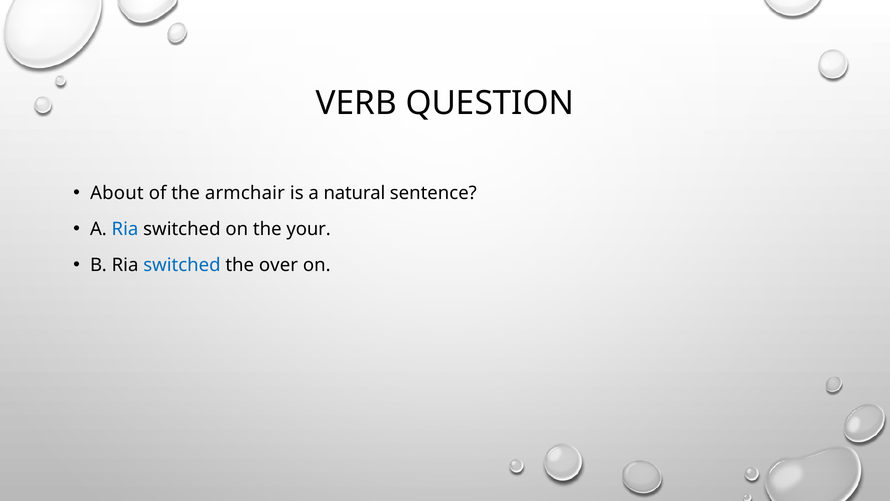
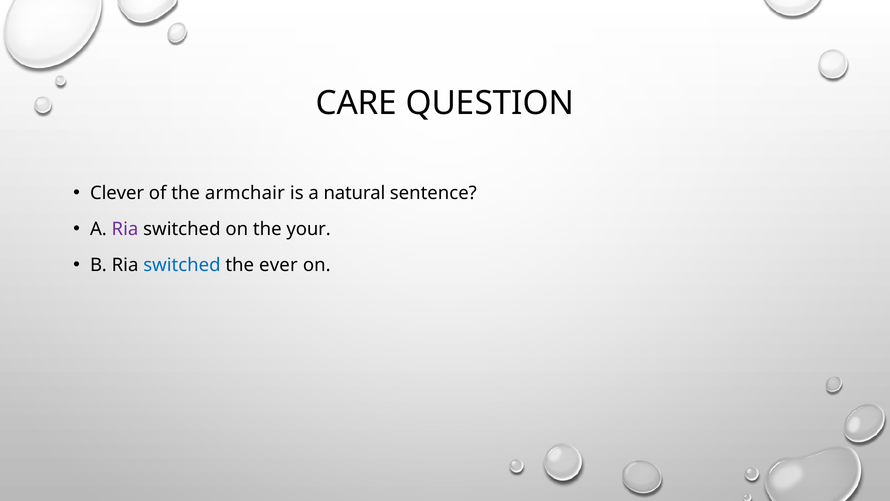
VERB: VERB -> CARE
About: About -> Clever
Ria at (125, 229) colour: blue -> purple
over: over -> ever
